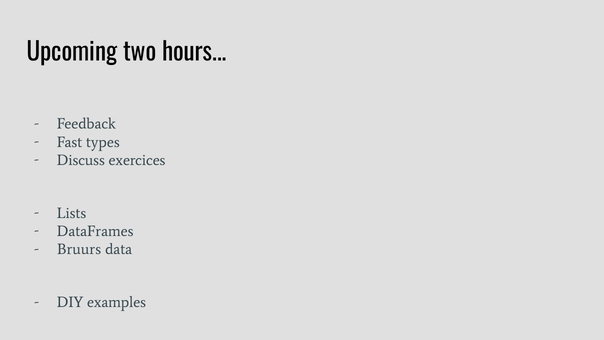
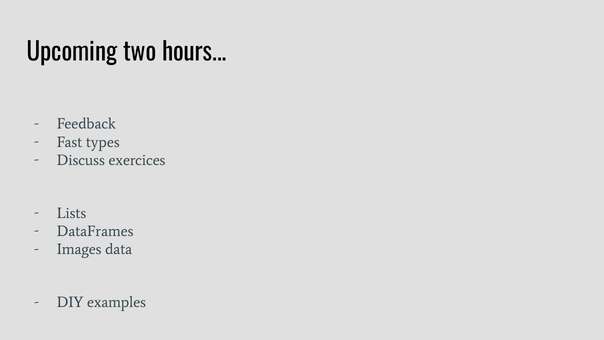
Bruurs: Bruurs -> Images
